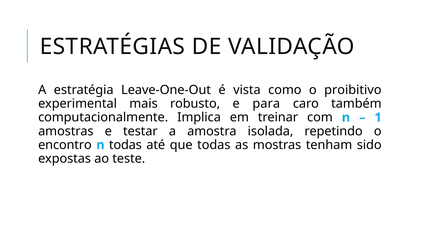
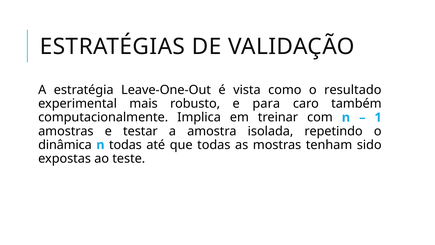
proibitivo: proibitivo -> resultado
encontro: encontro -> dinâmica
